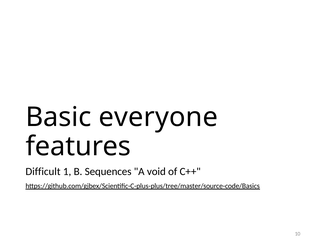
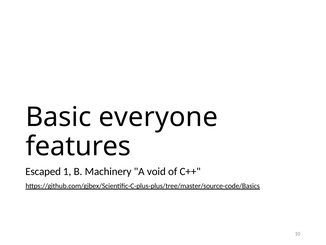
Difficult: Difficult -> Escaped
Sequences: Sequences -> Machinery
